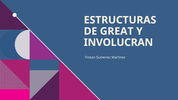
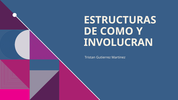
GREAT: GREAT -> COMO
